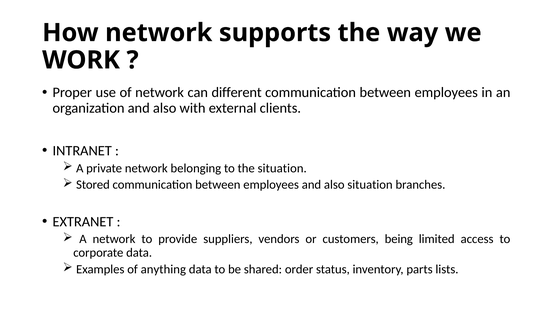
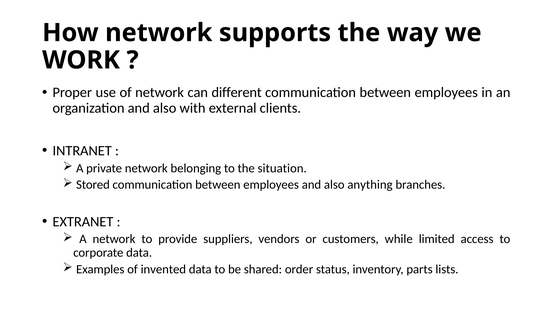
also situation: situation -> anything
being: being -> while
anything: anything -> invented
